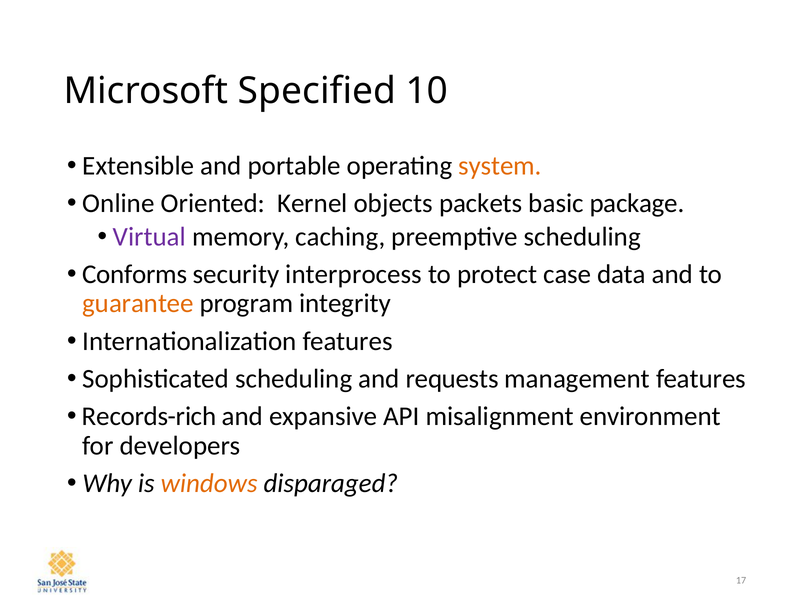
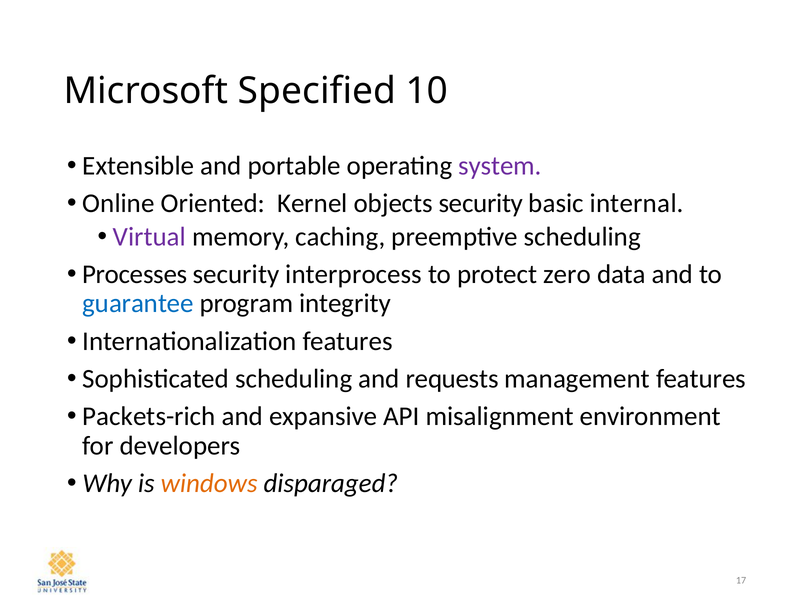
system colour: orange -> purple
objects packets: packets -> security
package: package -> internal
Conforms: Conforms -> Processes
case: case -> zero
guarantee colour: orange -> blue
Records-rich: Records-rich -> Packets-rich
